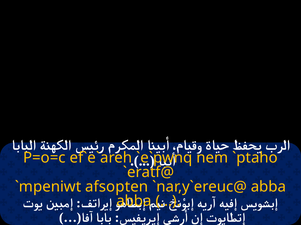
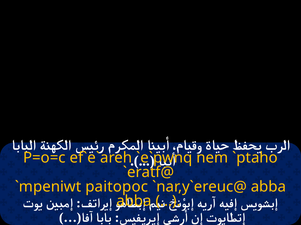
afsopten: afsopten -> paitopoc
